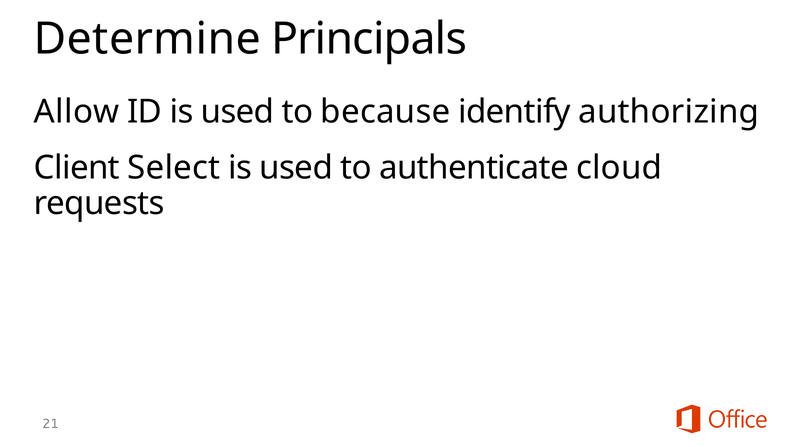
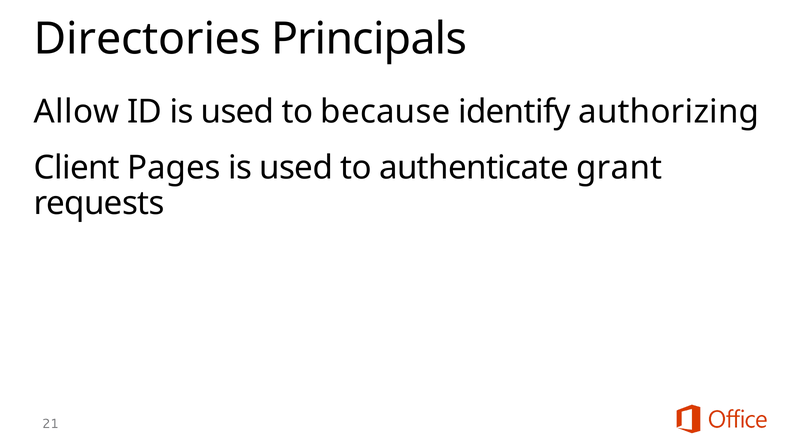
Determine: Determine -> Directories
Select: Select -> Pages
cloud: cloud -> grant
